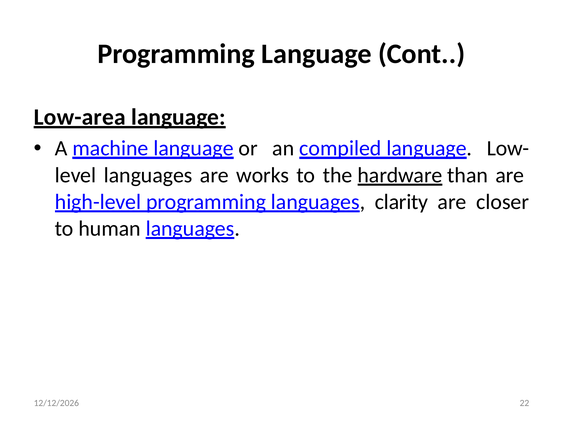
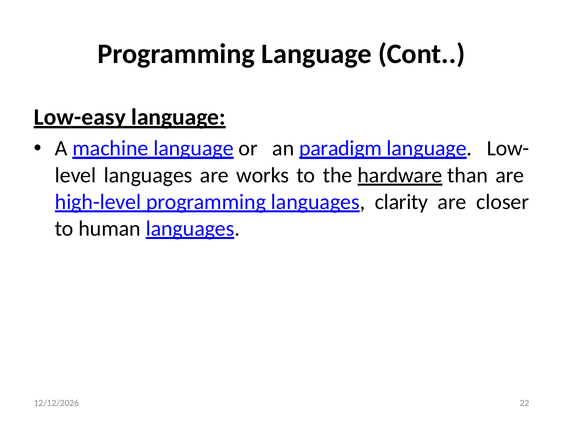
Low-area: Low-area -> Low-easy
compiled: compiled -> paradigm
